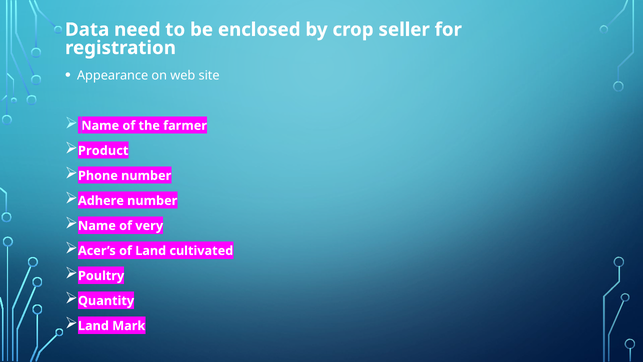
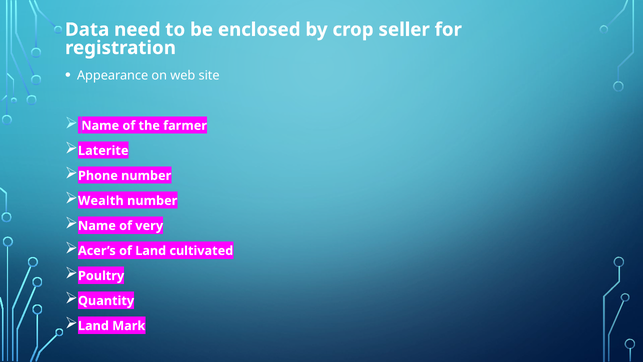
Product: Product -> Laterite
Adhere: Adhere -> Wealth
